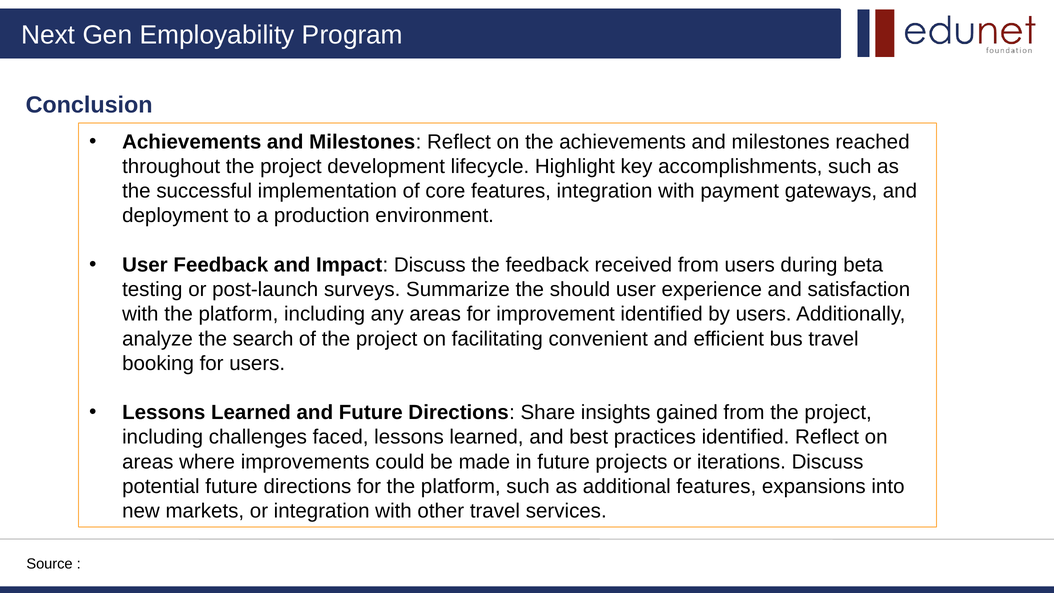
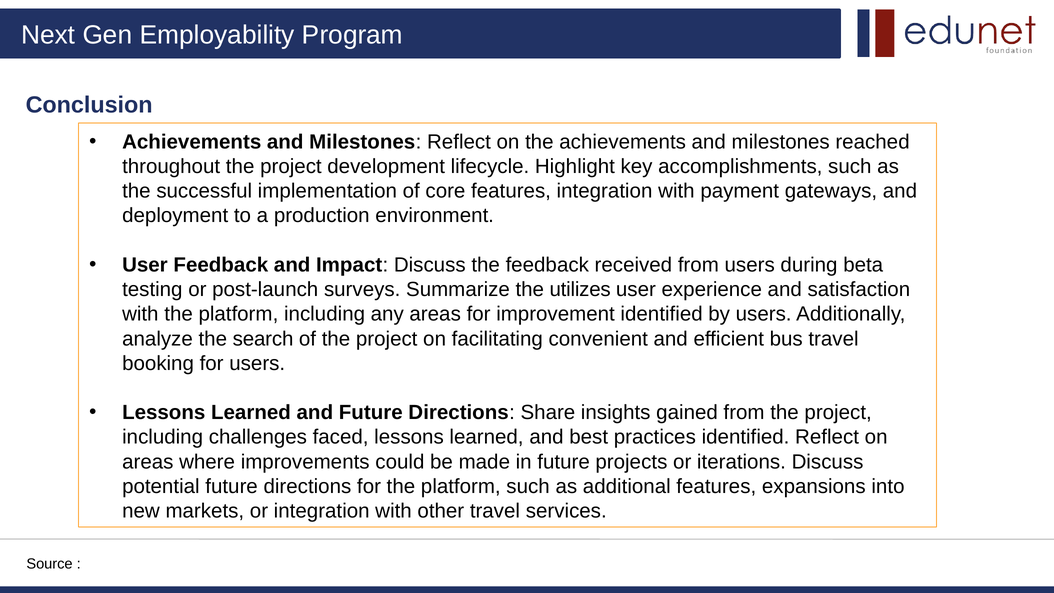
should: should -> utilizes
